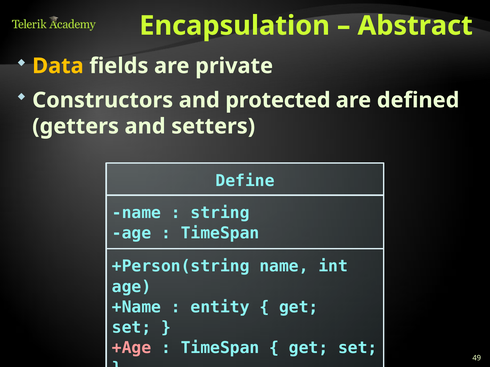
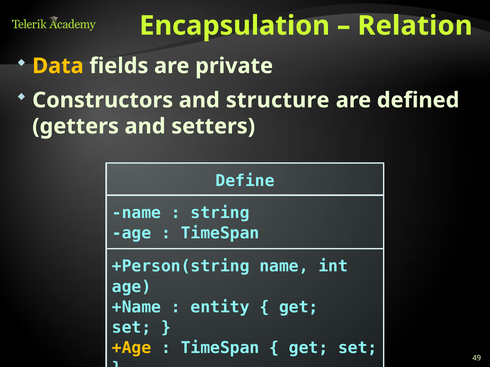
Abstract: Abstract -> Relation
protected: protected -> structure
+Age colour: pink -> yellow
